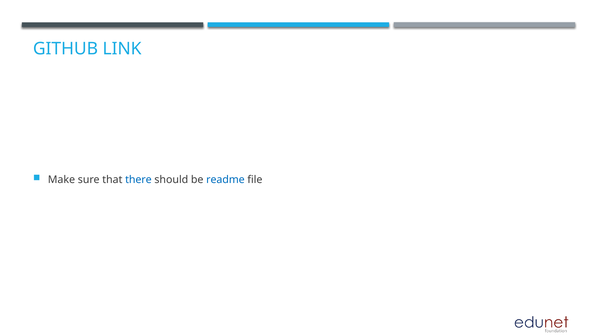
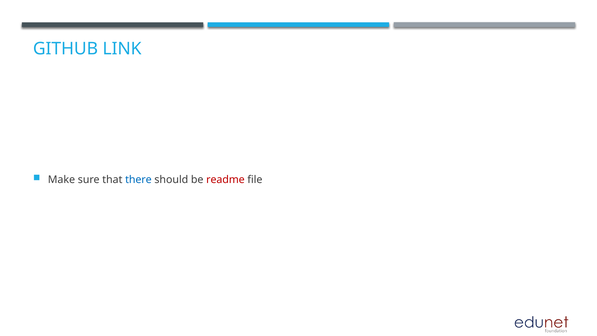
readme colour: blue -> red
